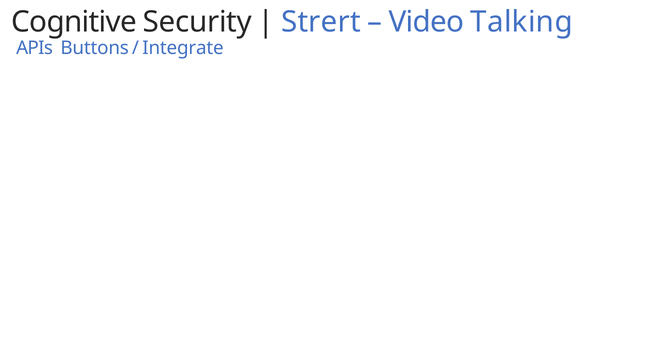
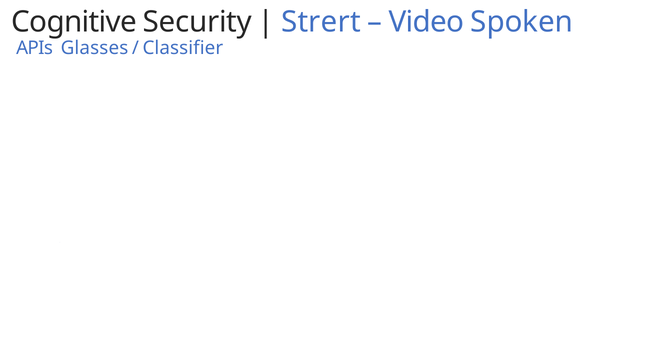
Talking: Talking -> Spoken
Buttons: Buttons -> Glasses
Integrate: Integrate -> Classifier
